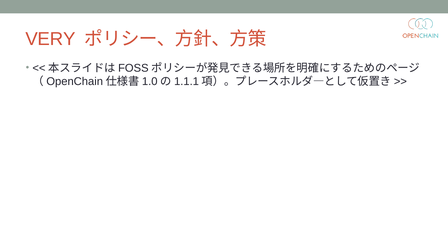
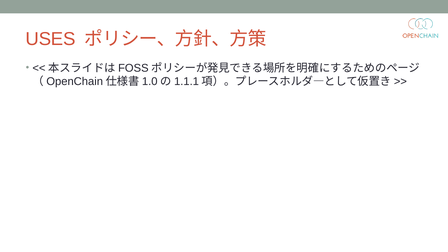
VERY: VERY -> USES
